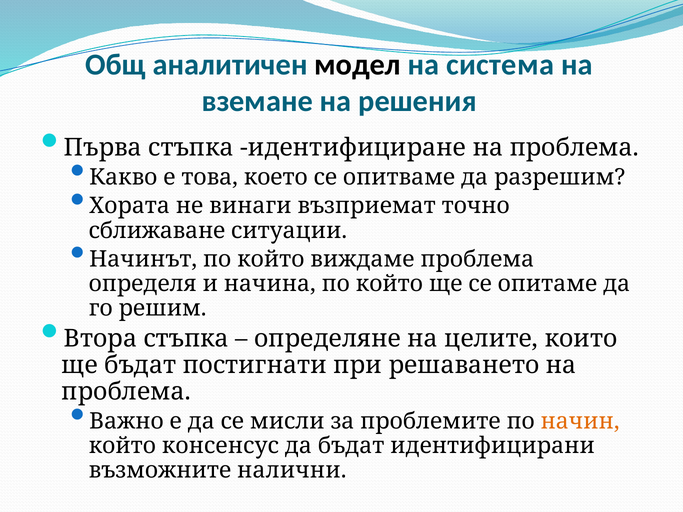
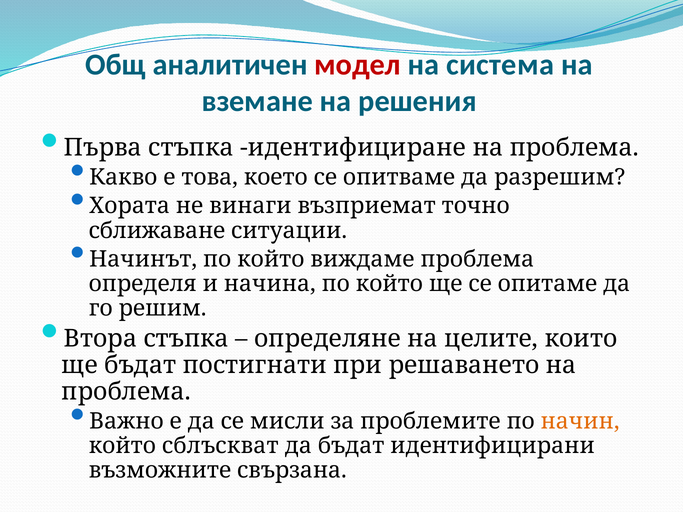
модел colour: black -> red
консенсус: консенсус -> сблъскват
налични: налични -> свързана
